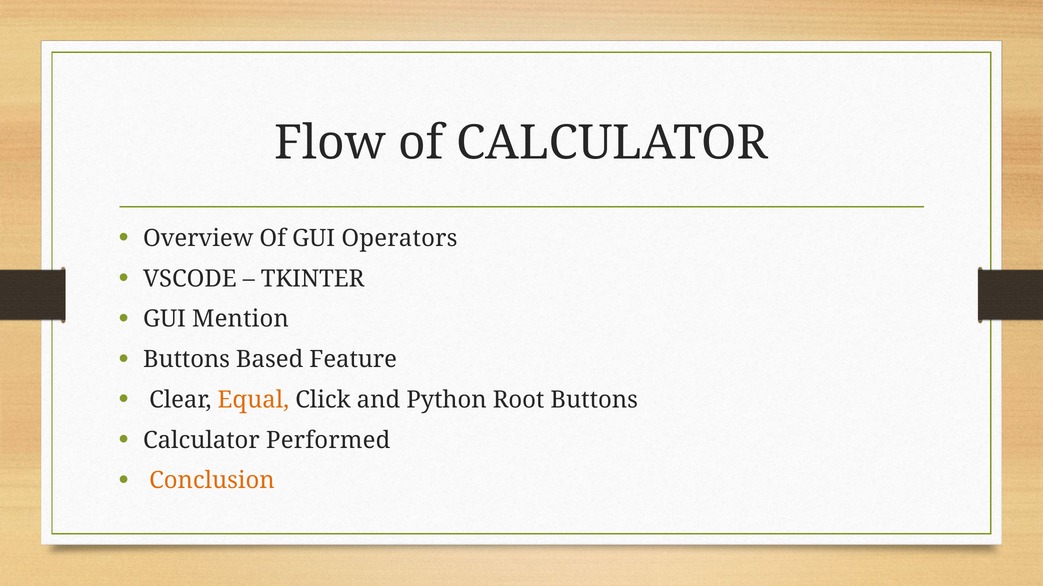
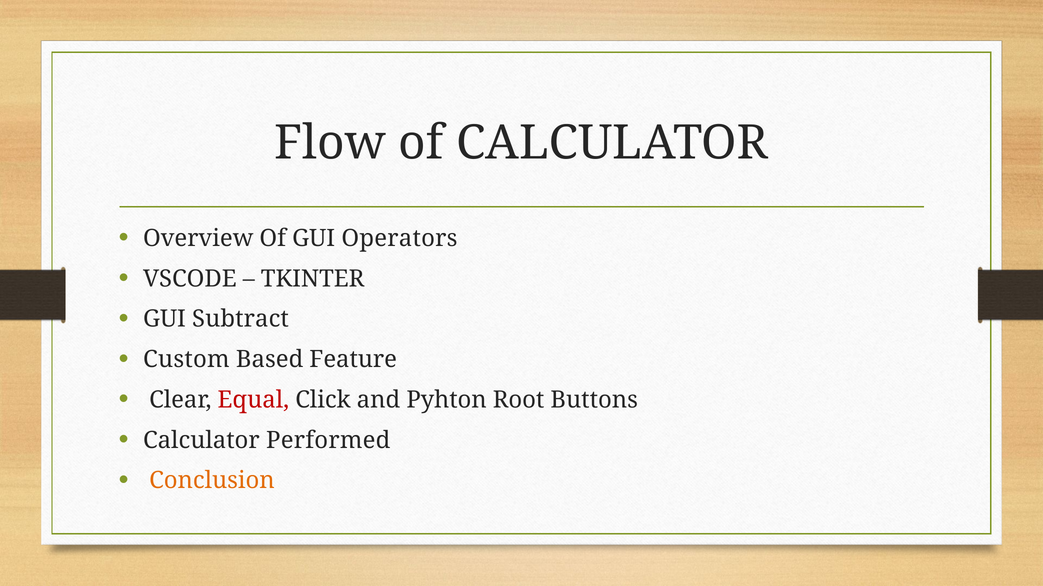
Mention: Mention -> Subtract
Buttons at (187, 360): Buttons -> Custom
Equal colour: orange -> red
Python: Python -> Pyhton
